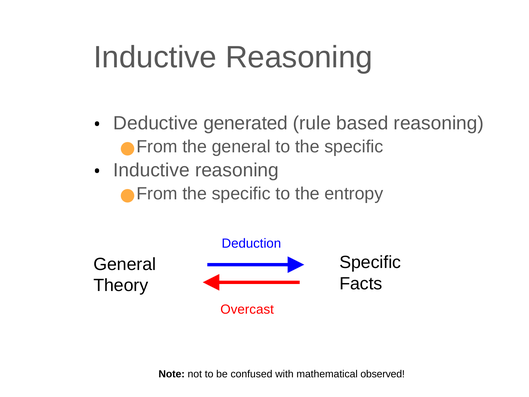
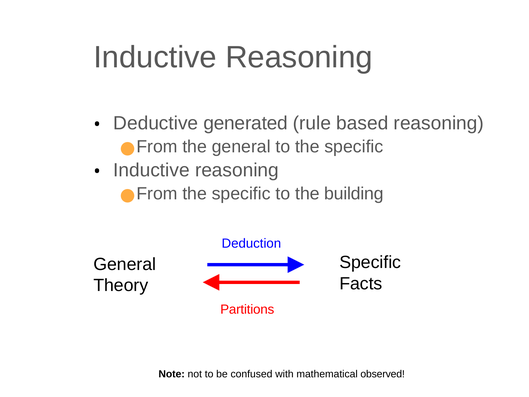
entropy: entropy -> building
Overcast: Overcast -> Partitions
